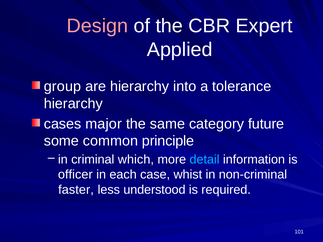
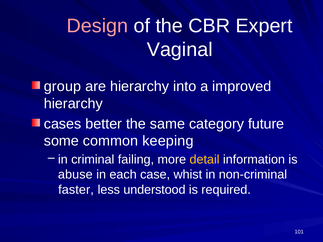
Applied: Applied -> Vaginal
tolerance: tolerance -> improved
major: major -> better
principle: principle -> keeping
which: which -> failing
detail colour: light blue -> yellow
officer: officer -> abuse
